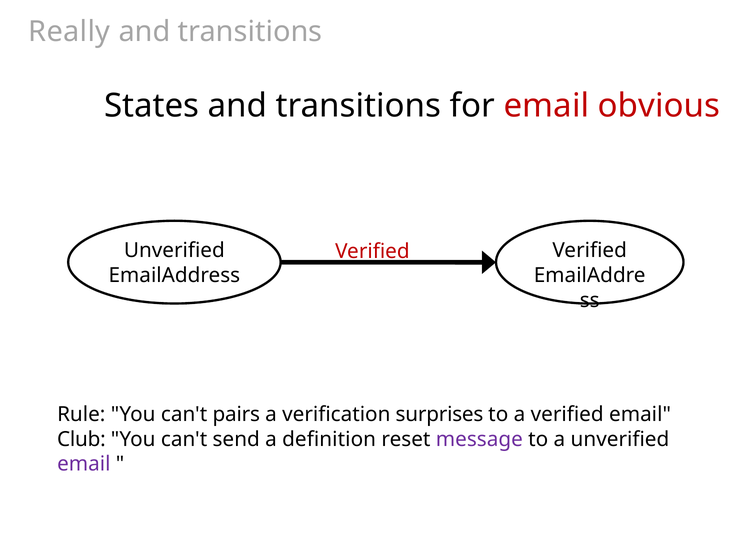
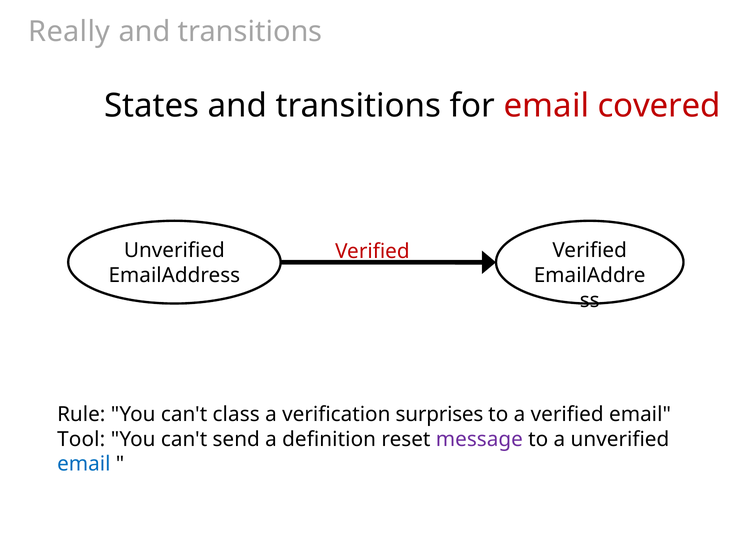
obvious: obvious -> covered
pairs: pairs -> class
Club: Club -> Tool
email at (84, 464) colour: purple -> blue
